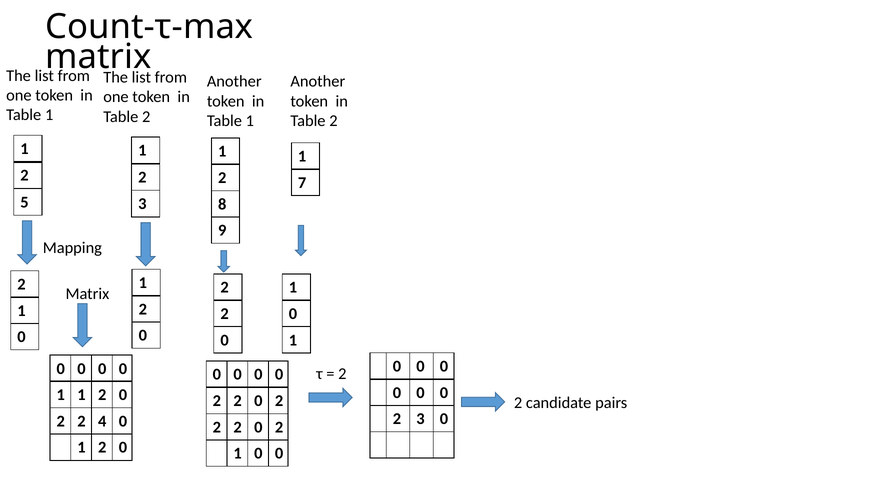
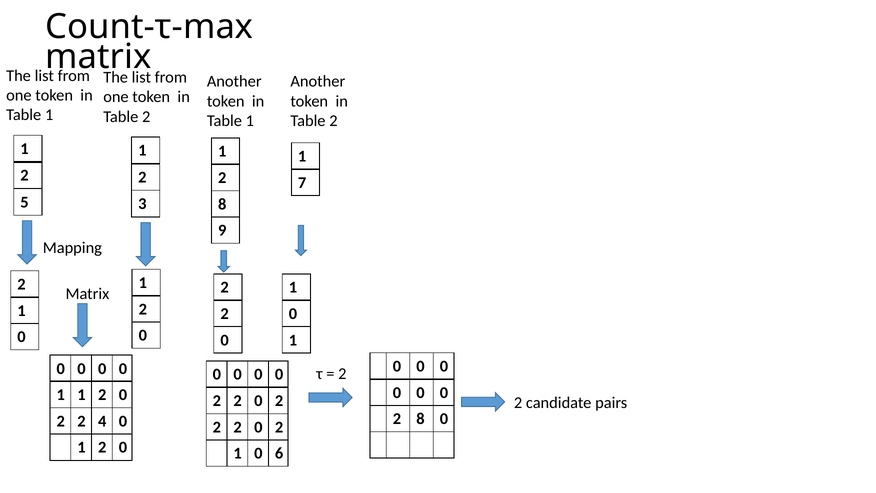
3 at (420, 419): 3 -> 8
1 0 0: 0 -> 6
